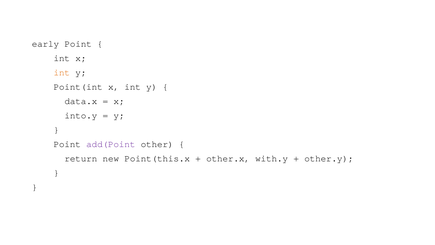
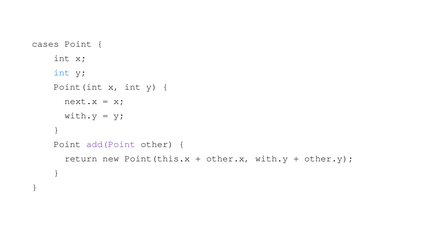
early: early -> cases
int at (62, 72) colour: orange -> blue
data.x: data.x -> next.x
into.y at (81, 115): into.y -> with.y
